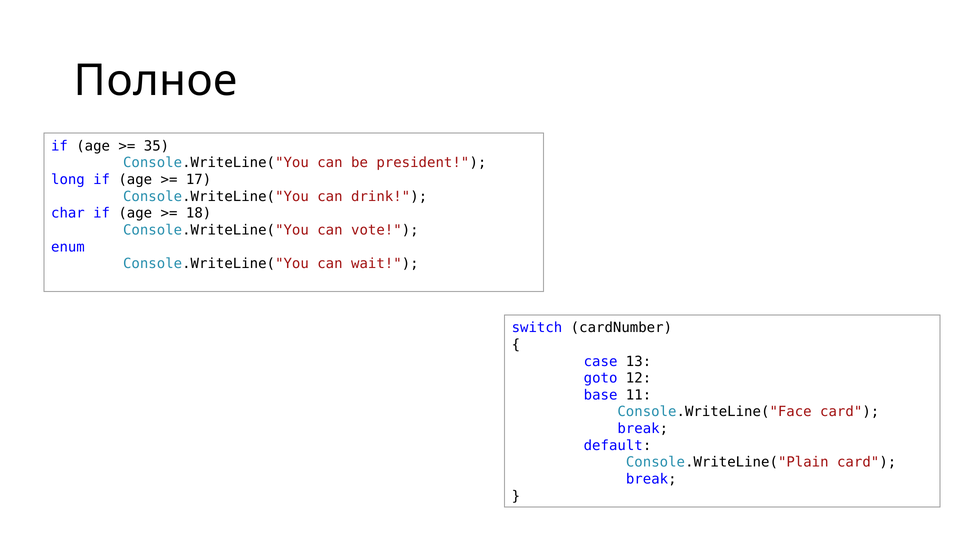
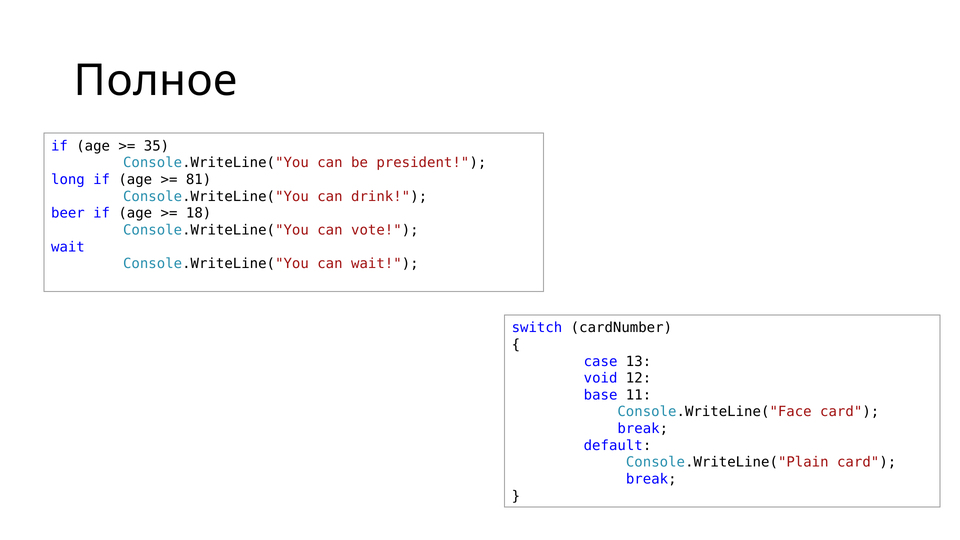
17: 17 -> 81
char: char -> beer
enum at (68, 247): enum -> wait
goto: goto -> void
